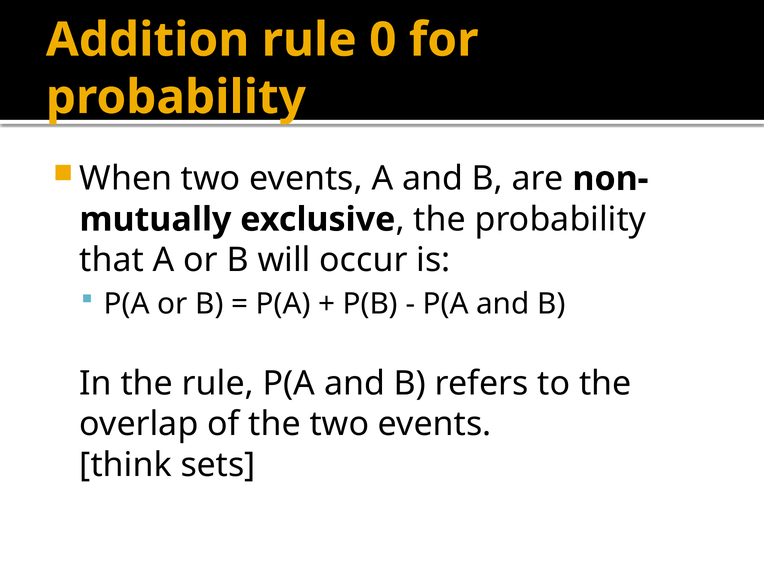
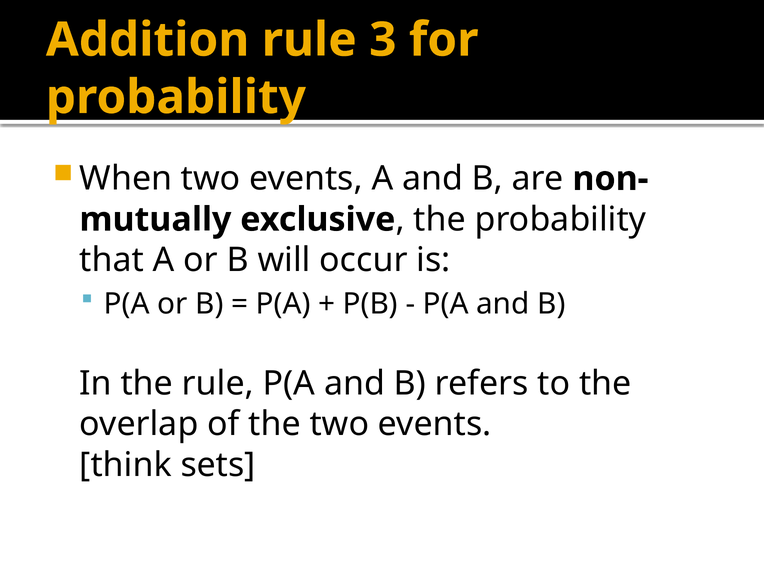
0: 0 -> 3
